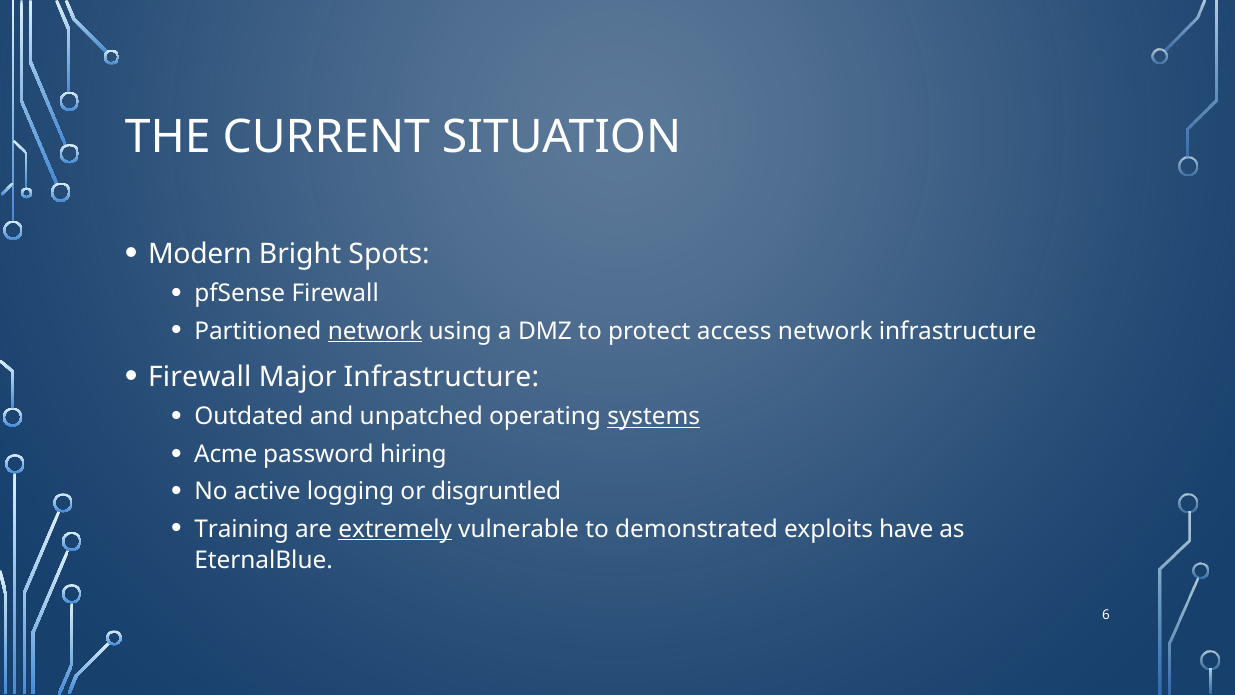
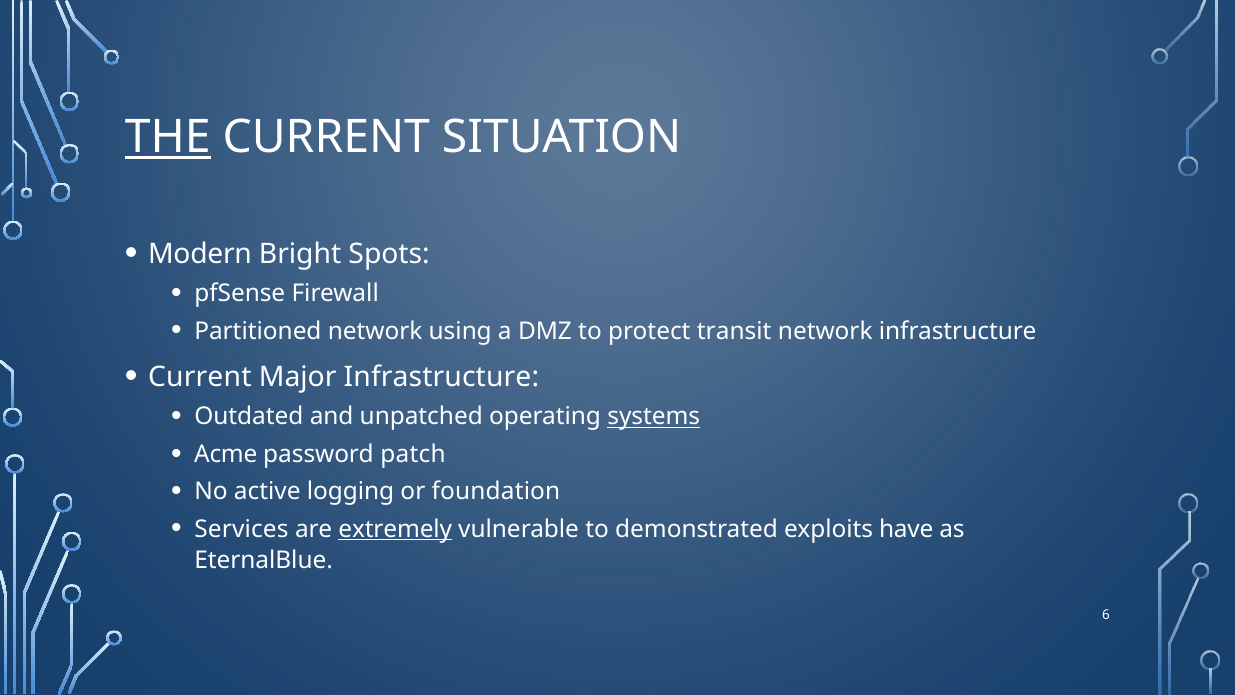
THE underline: none -> present
network at (375, 331) underline: present -> none
access: access -> transit
Firewall at (200, 377): Firewall -> Current
hiring: hiring -> patch
disgruntled: disgruntled -> foundation
Training: Training -> Services
